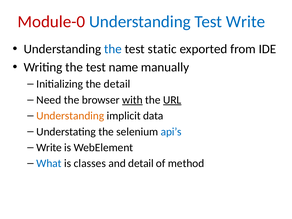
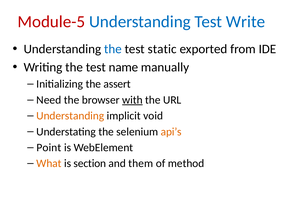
Module-0: Module-0 -> Module-5
the detail: detail -> assert
URL underline: present -> none
data: data -> void
api’s colour: blue -> orange
Write at (49, 148): Write -> Point
What colour: blue -> orange
classes: classes -> section
and detail: detail -> them
